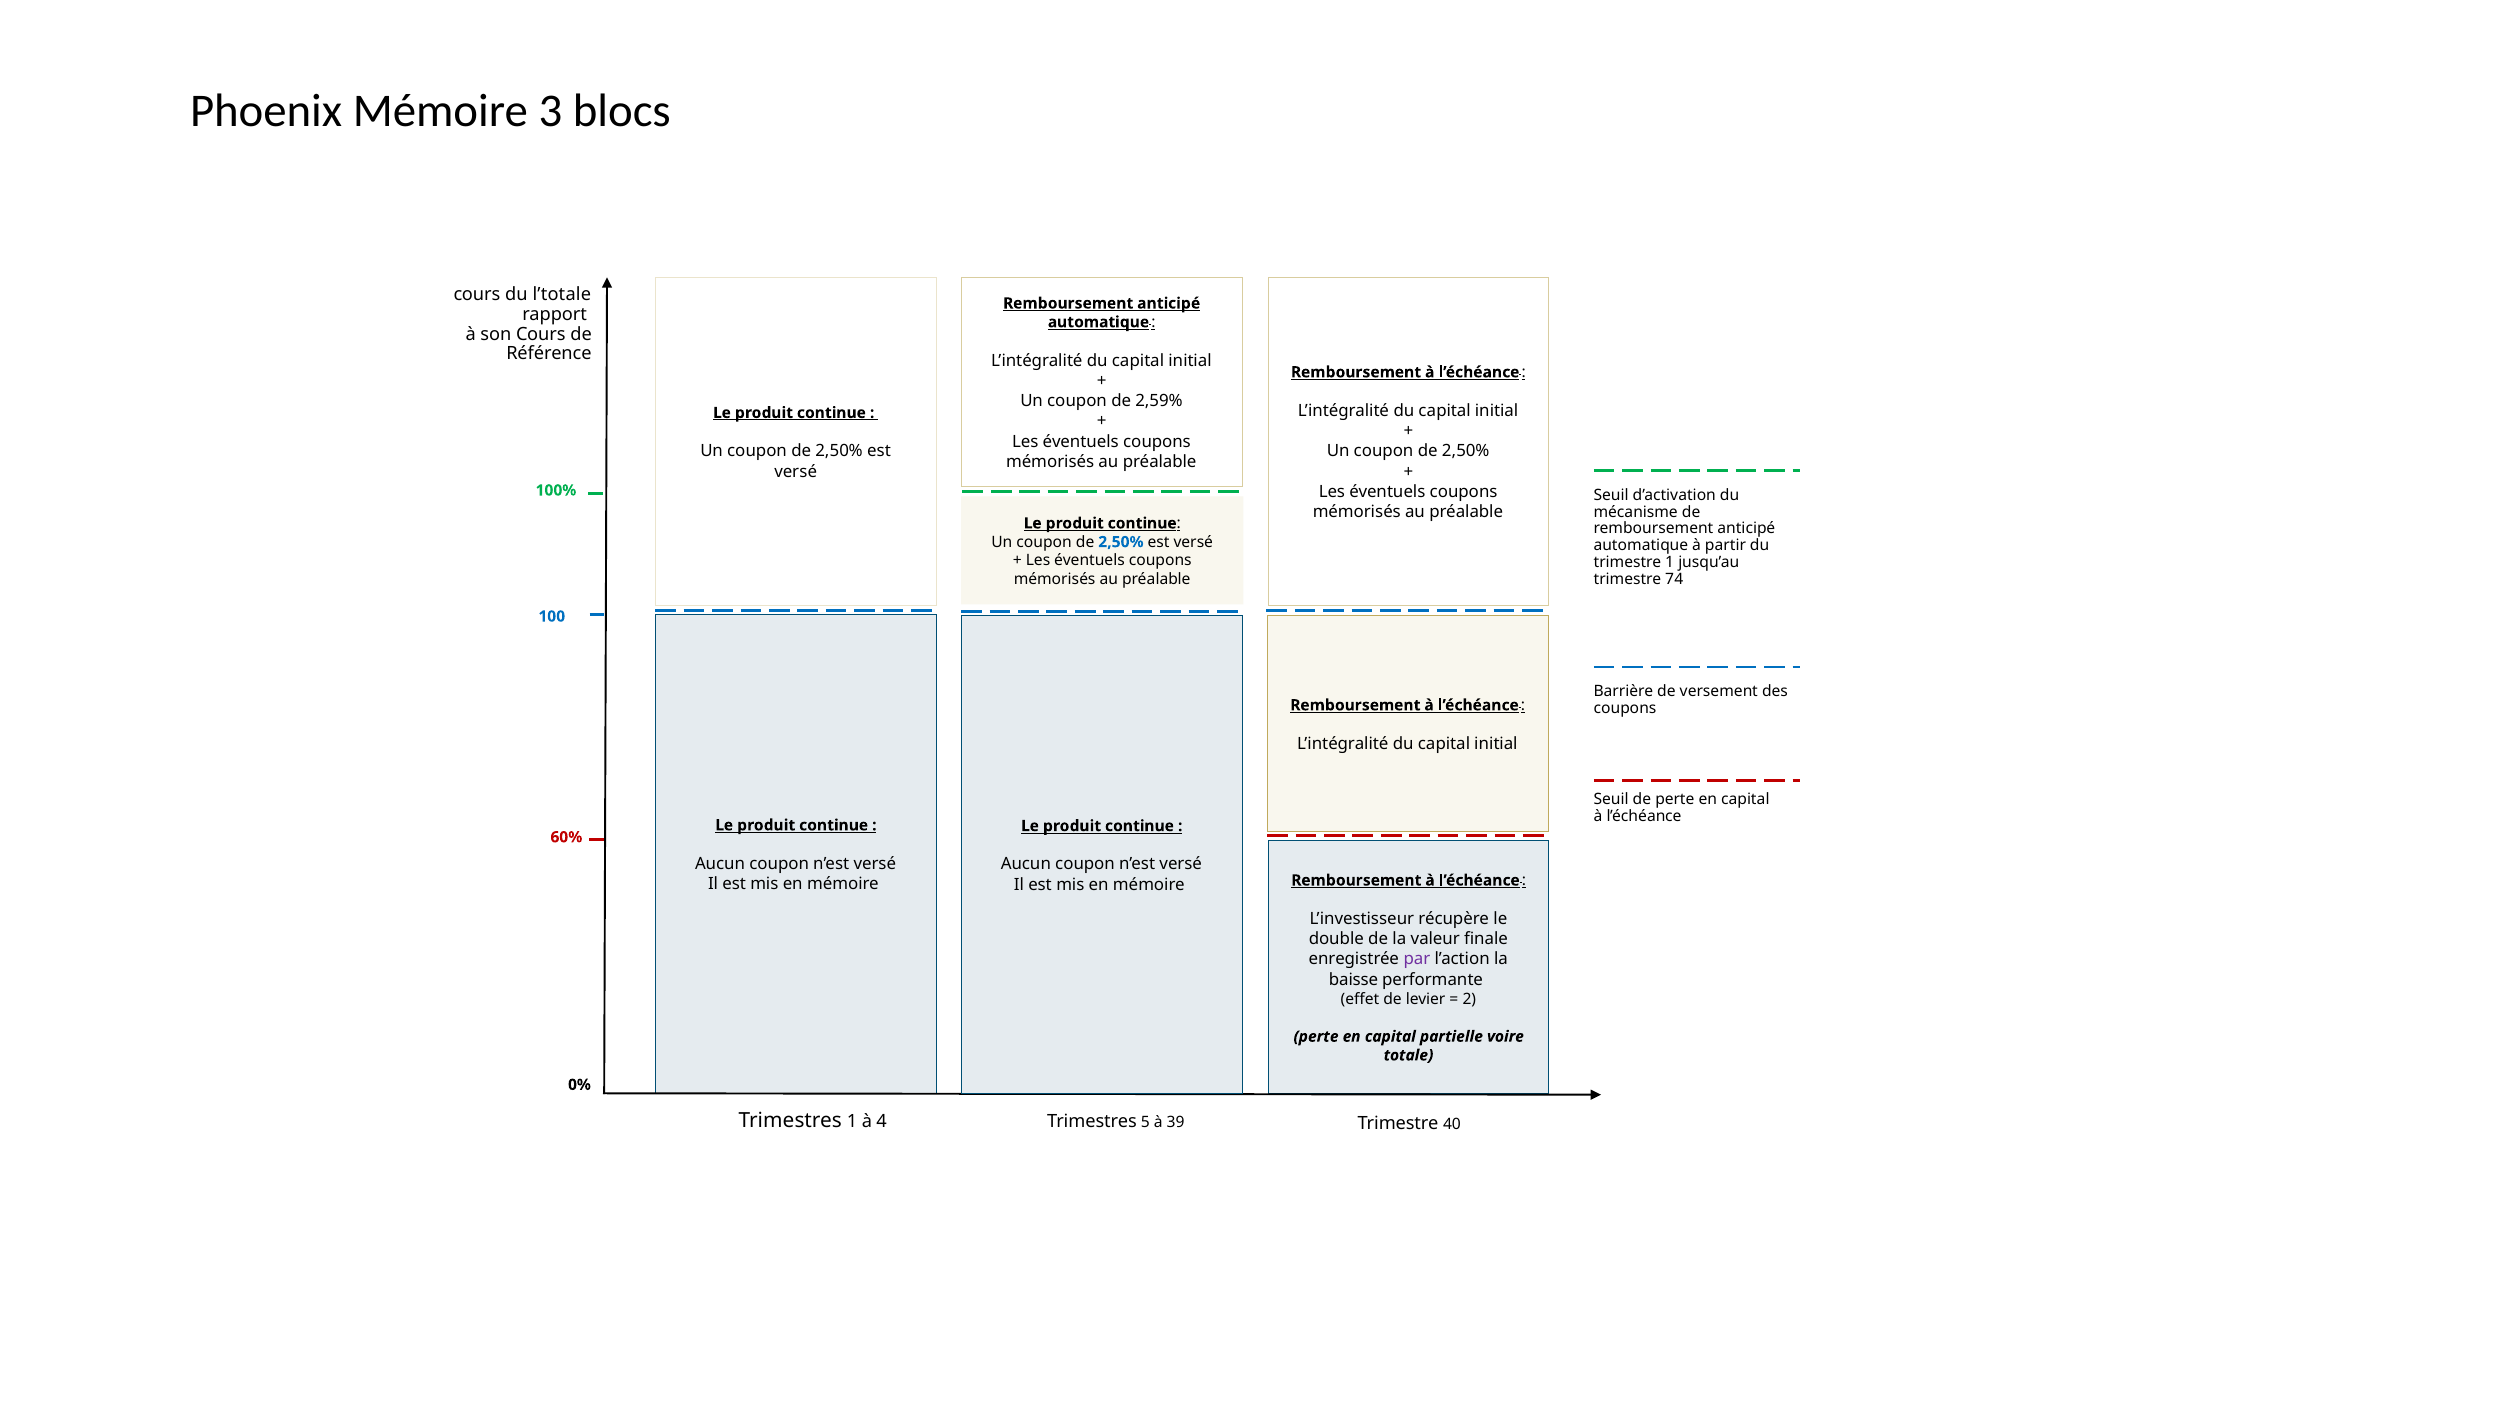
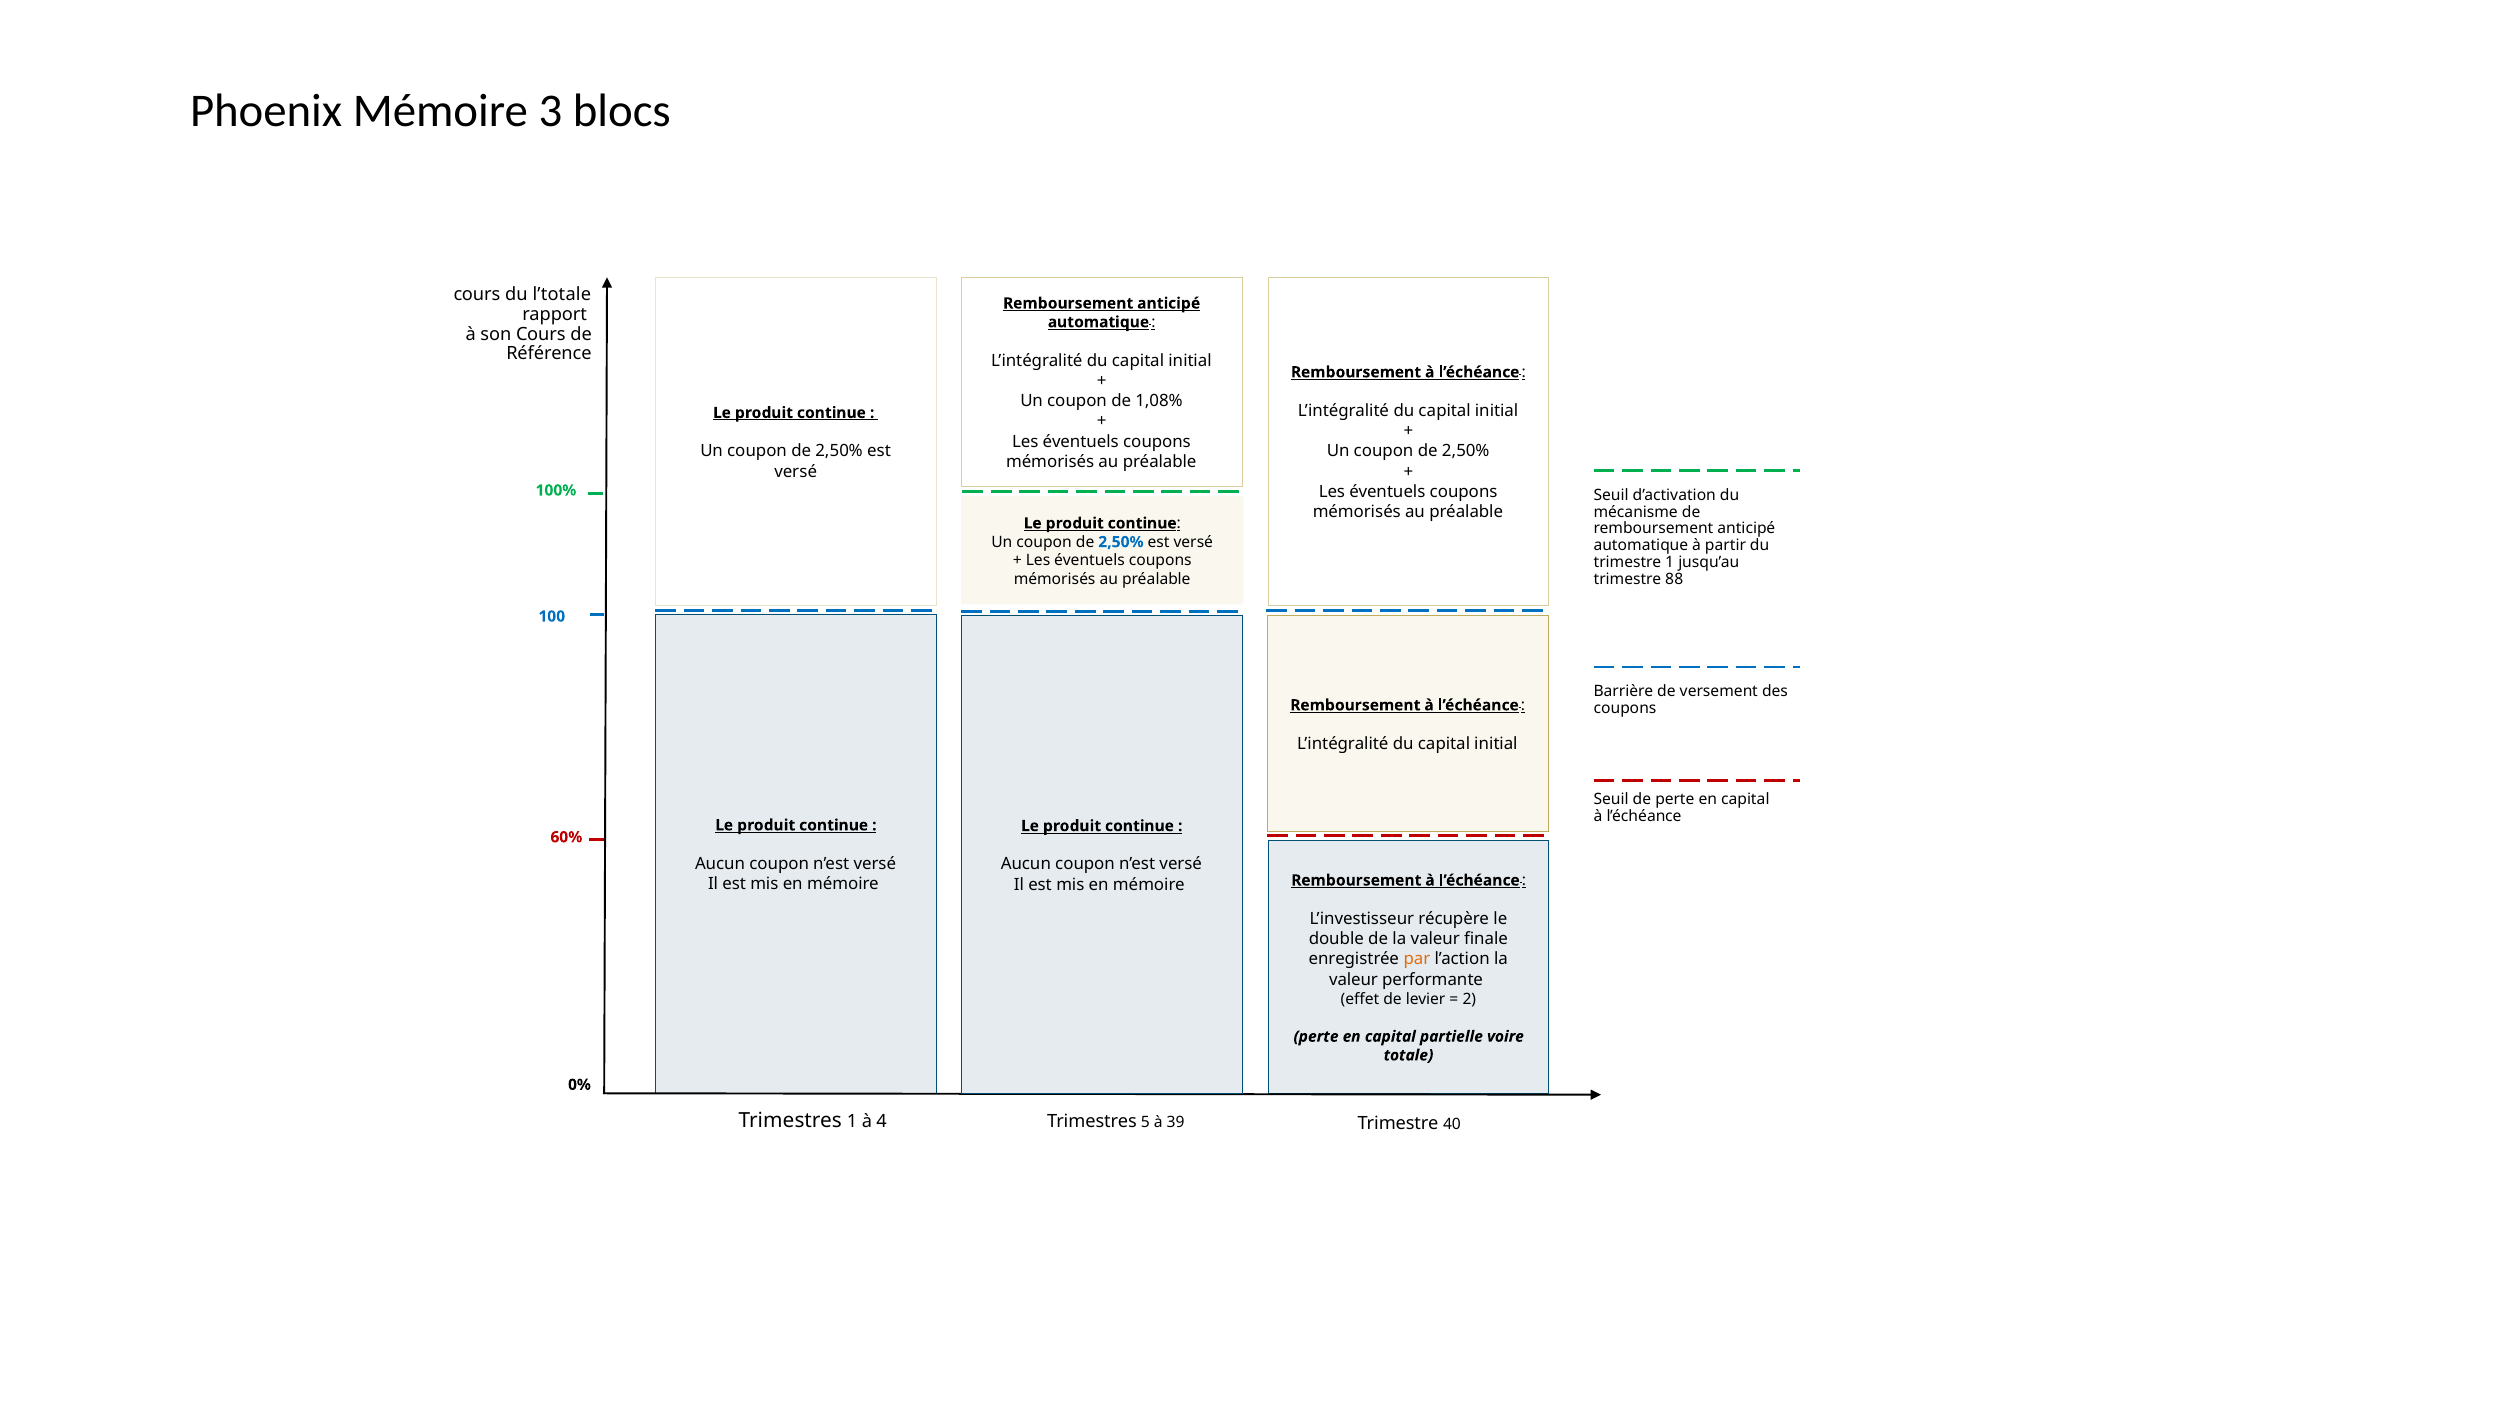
2,59%: 2,59% -> 1,08%
74: 74 -> 88
par colour: purple -> orange
baisse at (1354, 979): baisse -> valeur
